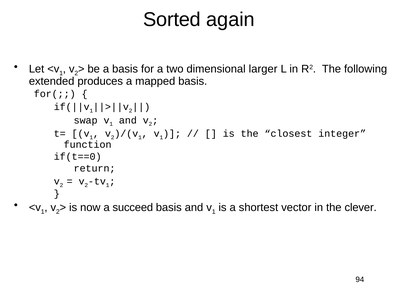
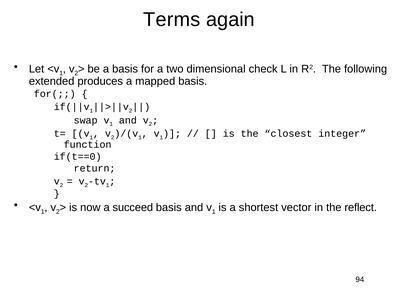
Sorted: Sorted -> Terms
larger: larger -> check
clever: clever -> reflect
